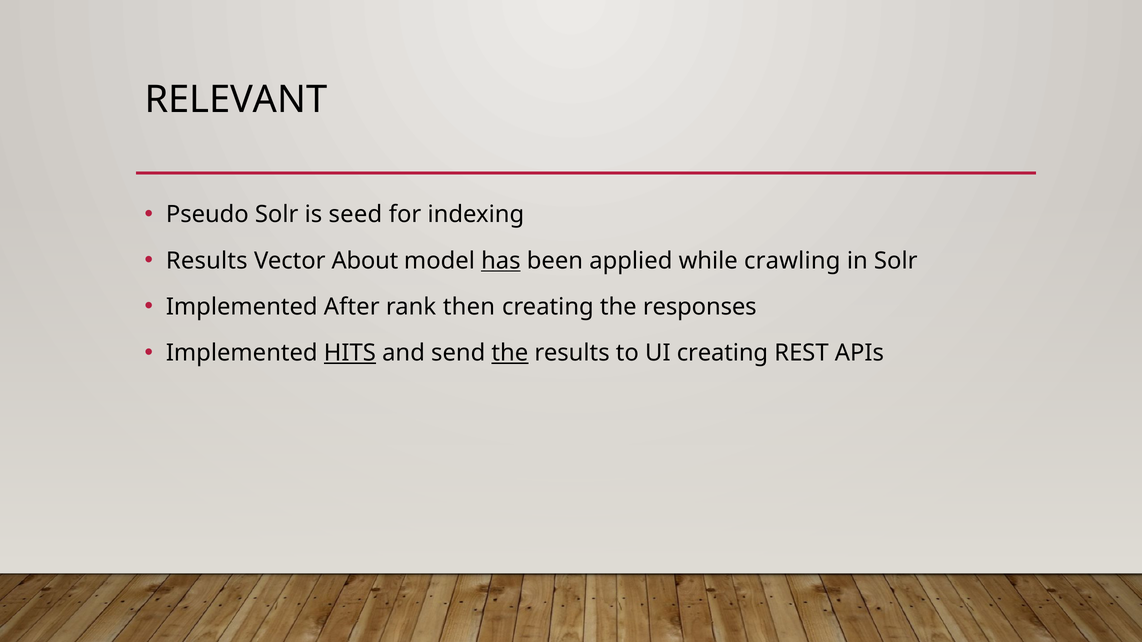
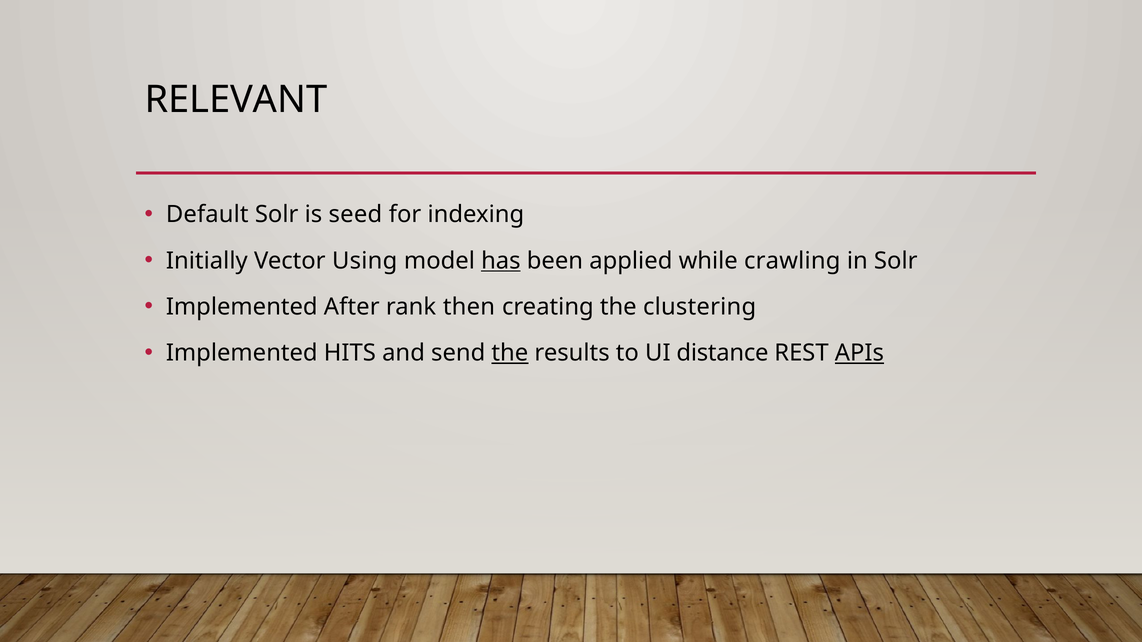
Pseudo: Pseudo -> Default
Results at (207, 261): Results -> Initially
About: About -> Using
responses: responses -> clustering
HITS underline: present -> none
UI creating: creating -> distance
APIs underline: none -> present
